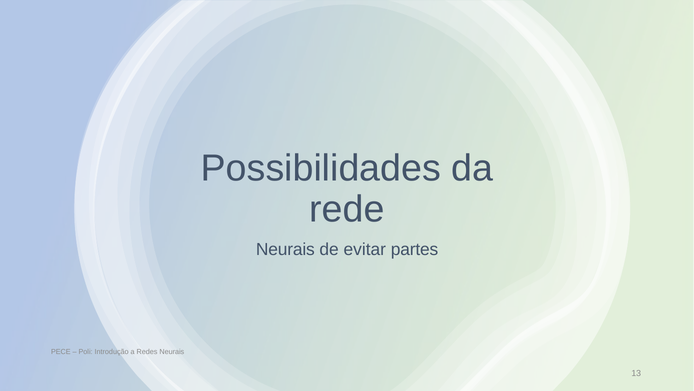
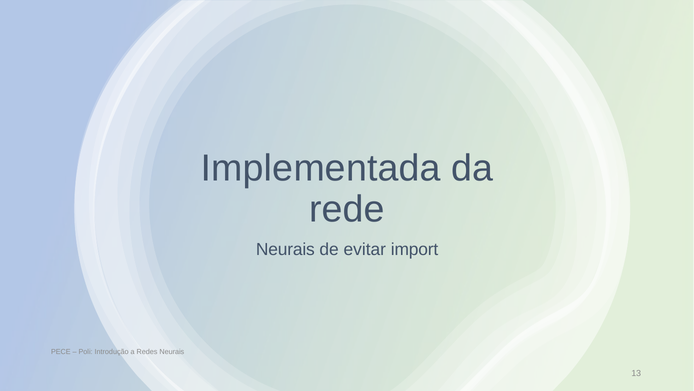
Possibilidades: Possibilidades -> Implementada
partes: partes -> import
